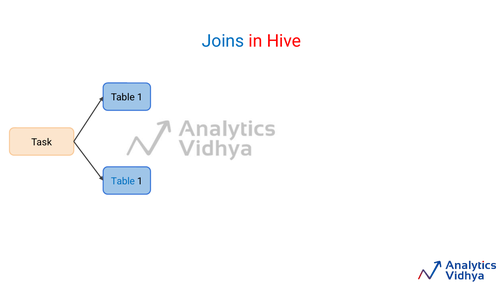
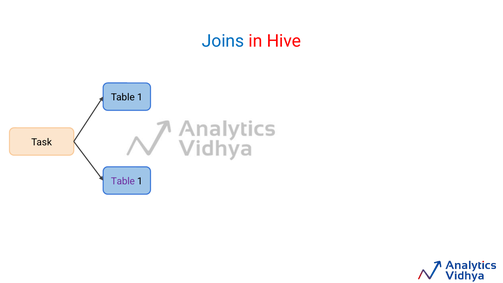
Table at (123, 181) colour: blue -> purple
